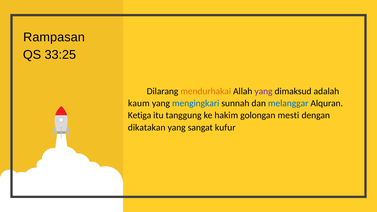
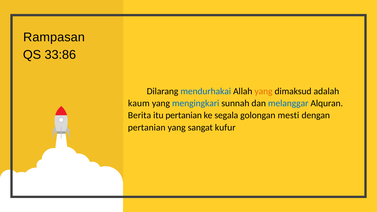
33:25: 33:25 -> 33:86
mendurhakai colour: orange -> blue
yang at (263, 91) colour: purple -> orange
Ketiga: Ketiga -> Berita
itu tanggung: tanggung -> pertanian
hakim: hakim -> segala
dikatakan at (147, 128): dikatakan -> pertanian
